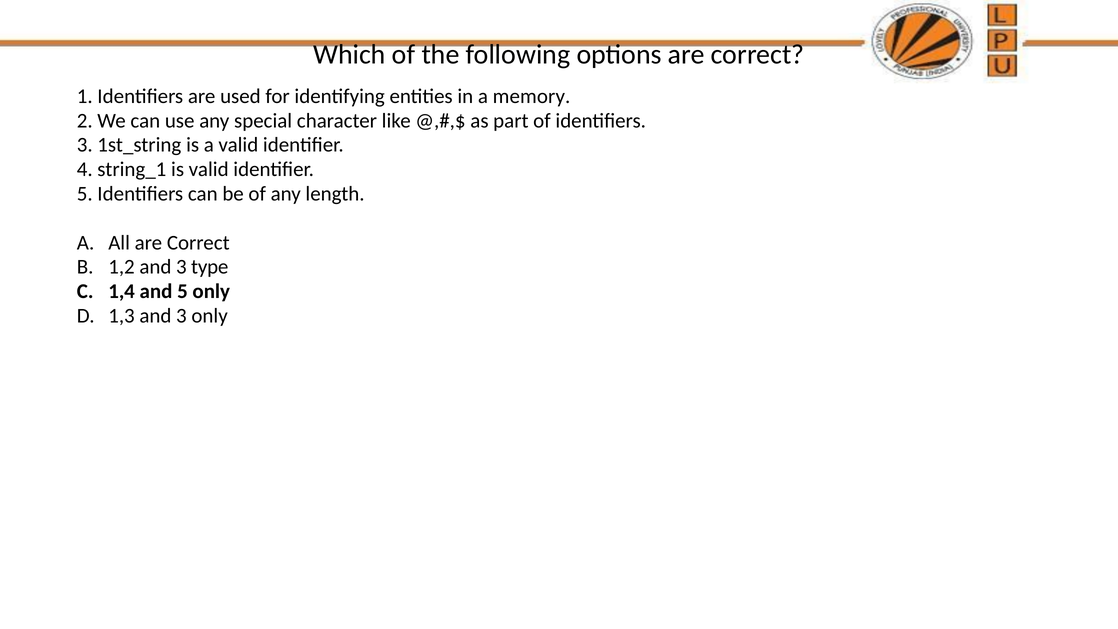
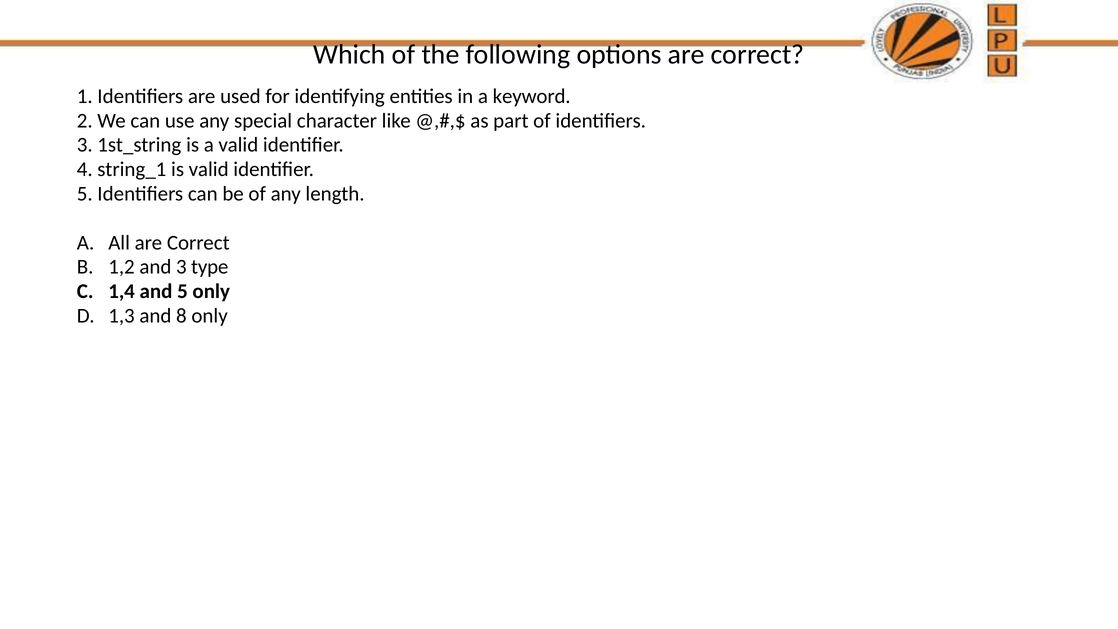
memory: memory -> keyword
1,3 and 3: 3 -> 8
